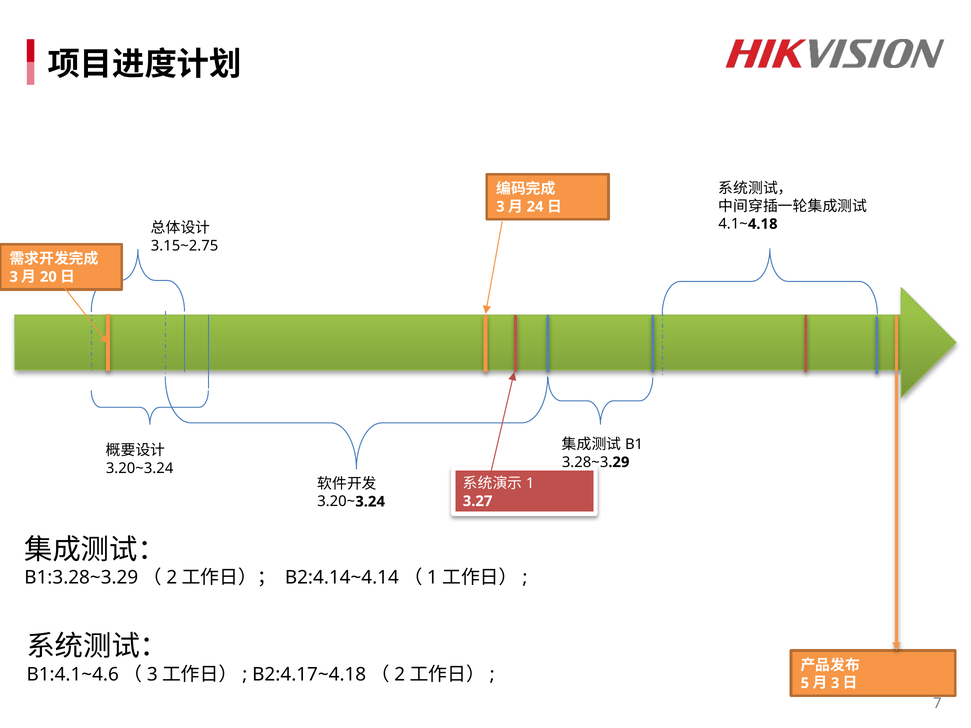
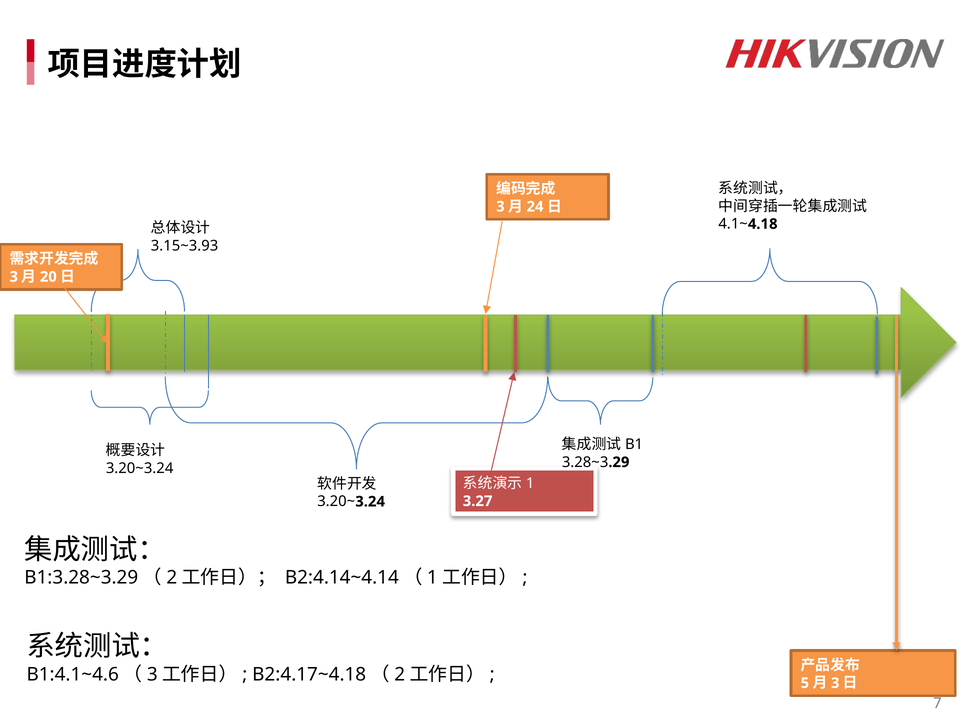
3.15~2.75: 3.15~2.75 -> 3.15~3.93
